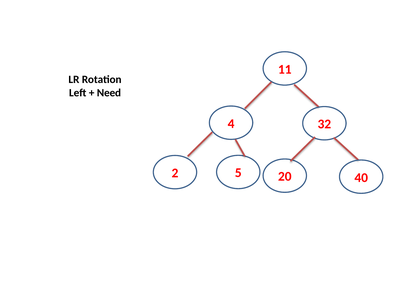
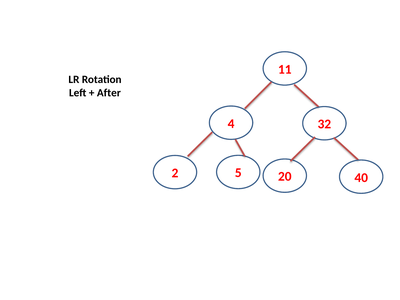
Need: Need -> After
